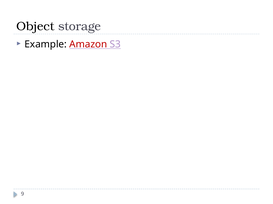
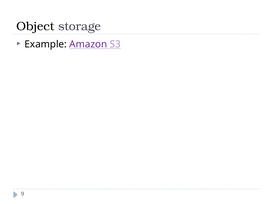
Amazon colour: red -> purple
